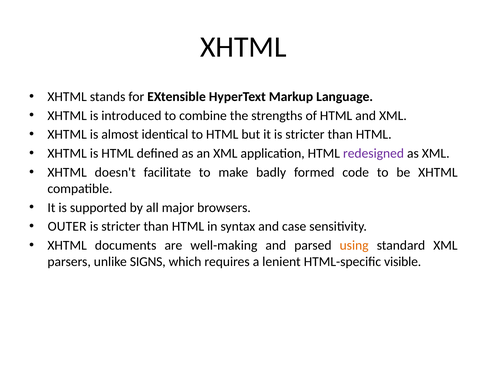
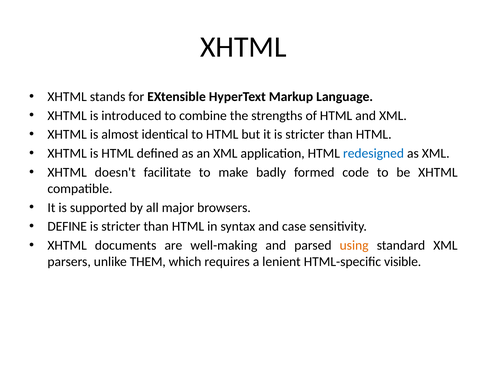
redesigned colour: purple -> blue
OUTER: OUTER -> DEFINE
SIGNS: SIGNS -> THEM
